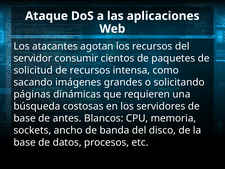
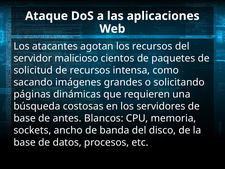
consumir: consumir -> malicioso
